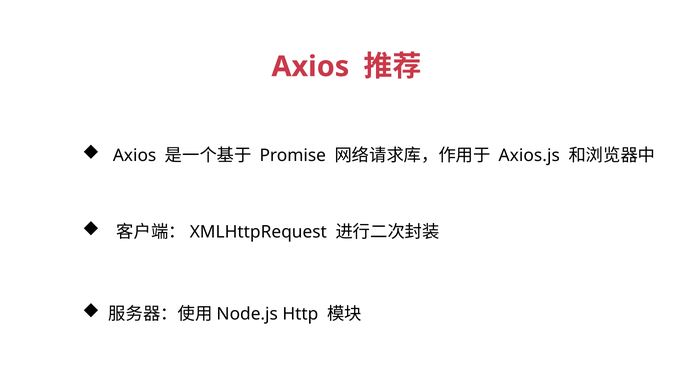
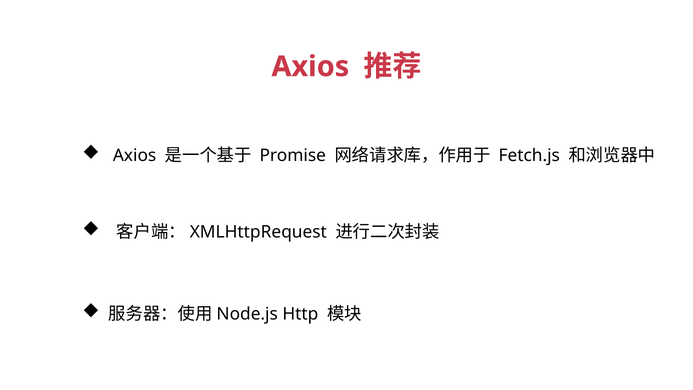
Axios.js: Axios.js -> Fetch.js
